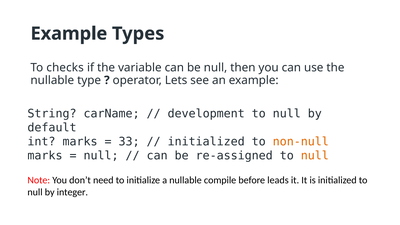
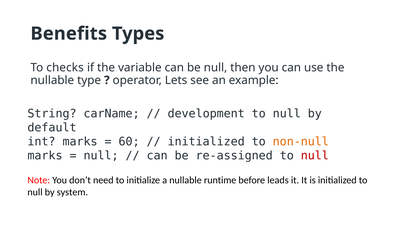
Example at (69, 34): Example -> Benefits
33: 33 -> 60
null at (315, 156) colour: orange -> red
compile: compile -> runtime
integer: integer -> system
